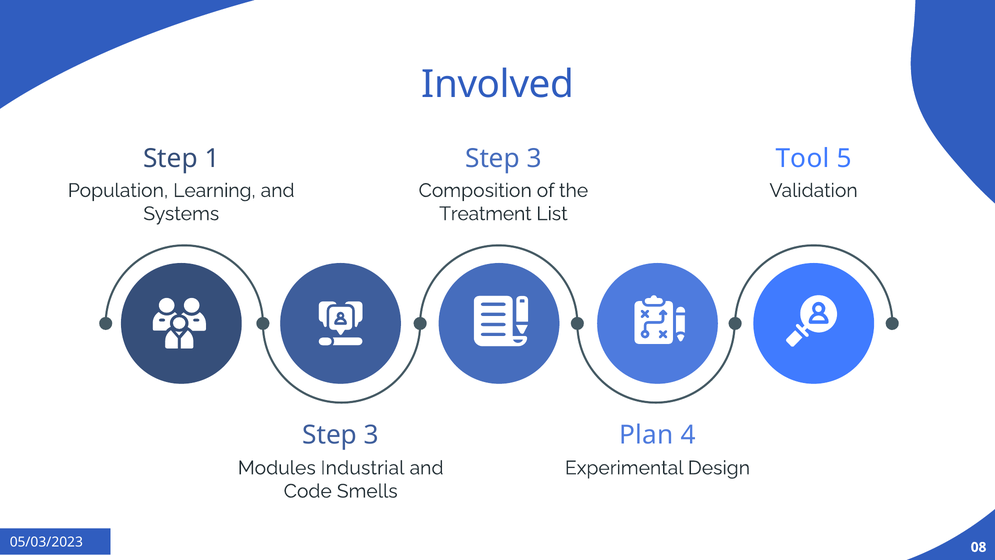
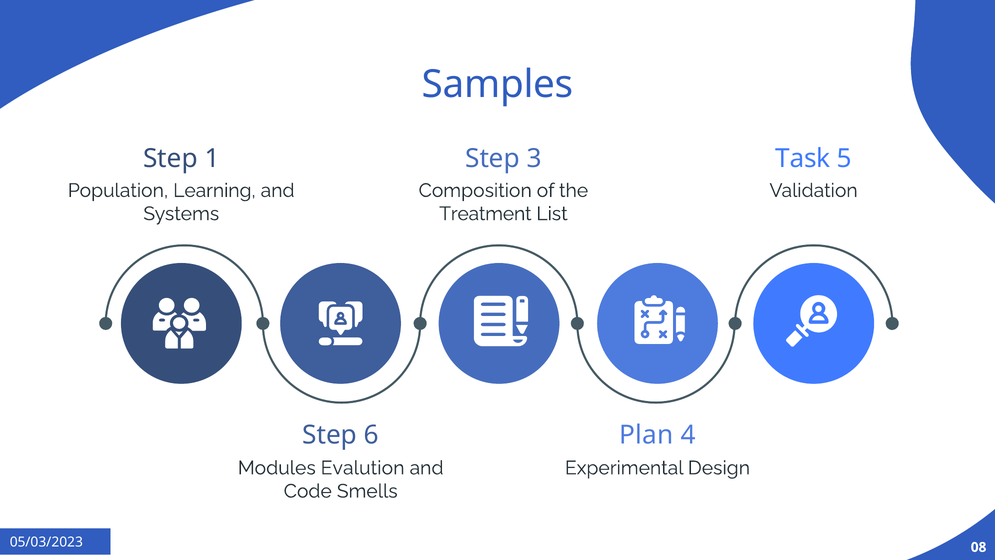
Involved: Involved -> Samples
Tool: Tool -> Task
3 at (371, 435): 3 -> 6
Industrial: Industrial -> Evalution
